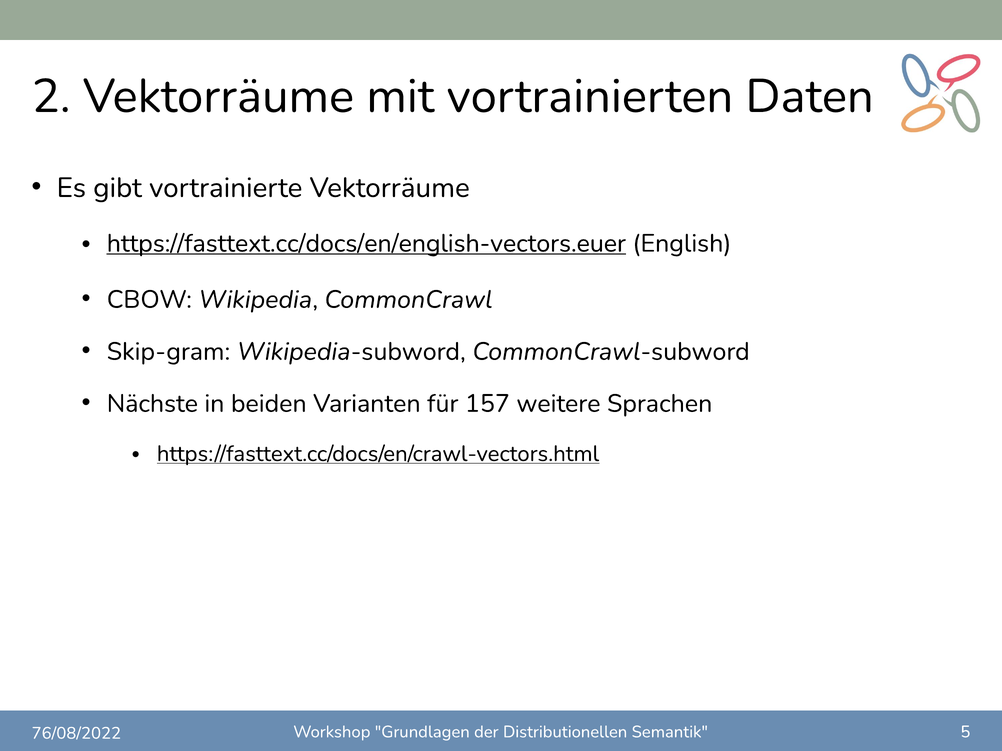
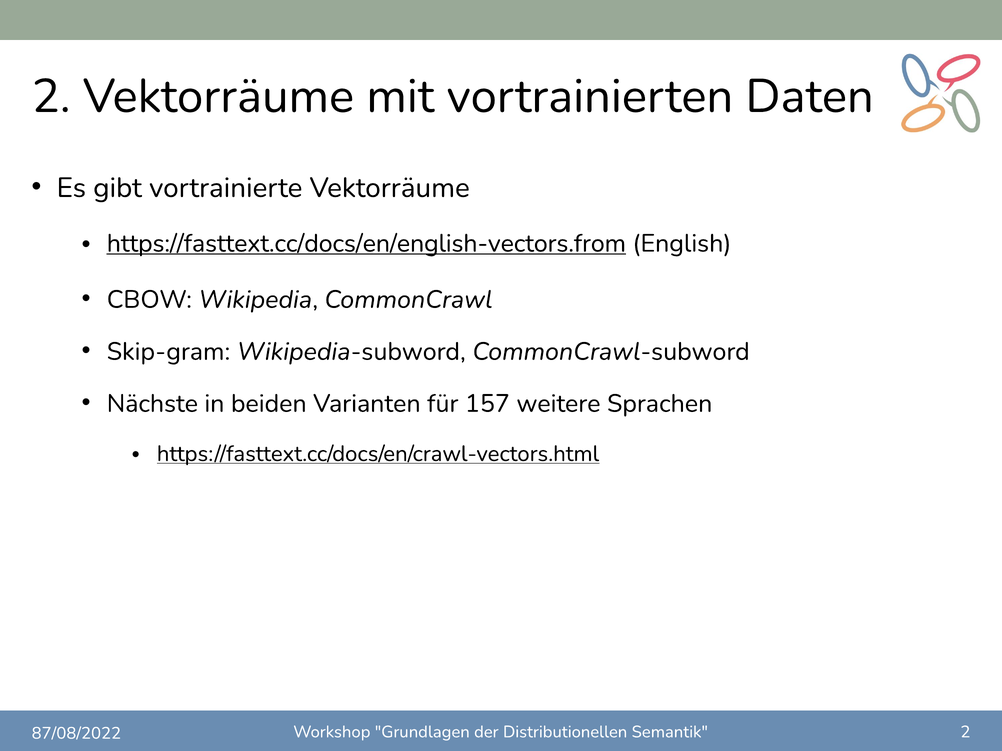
https://fasttext.cc/docs/en/english-vectors.euer: https://fasttext.cc/docs/en/english-vectors.euer -> https://fasttext.cc/docs/en/english-vectors.from
Semantik 5: 5 -> 2
76/08/2022: 76/08/2022 -> 87/08/2022
